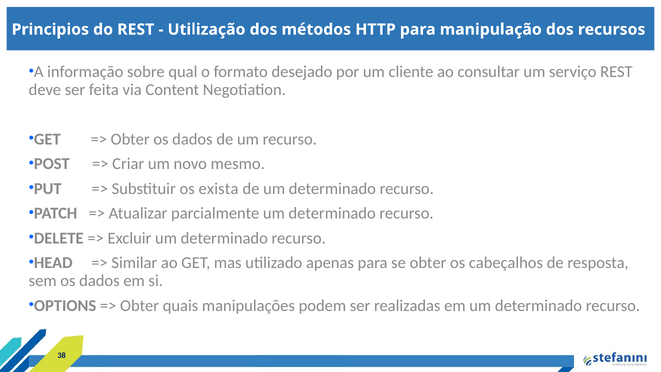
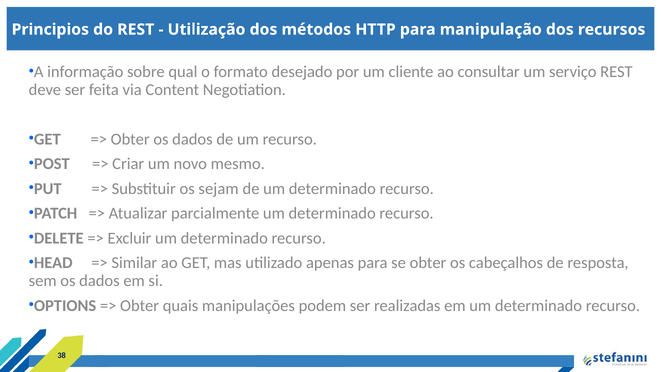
exista: exista -> sejam
